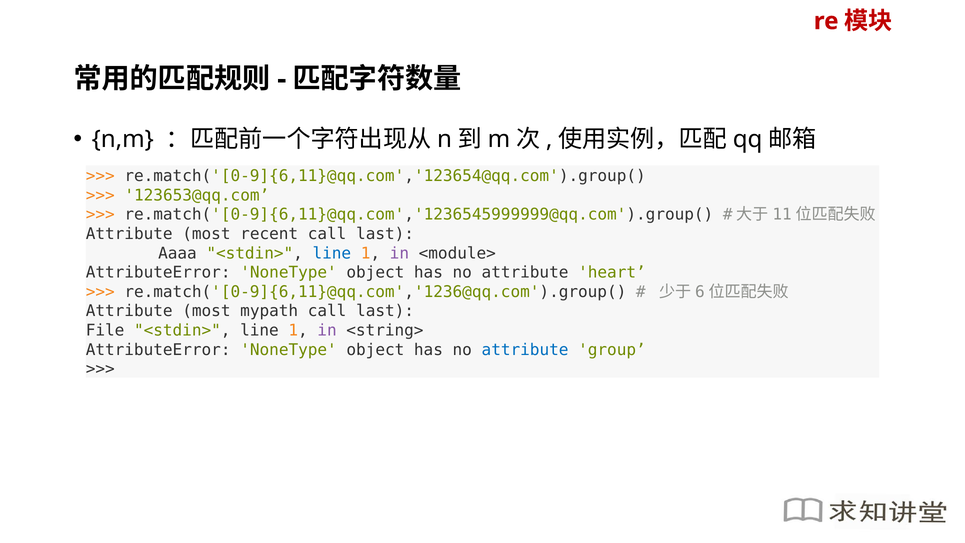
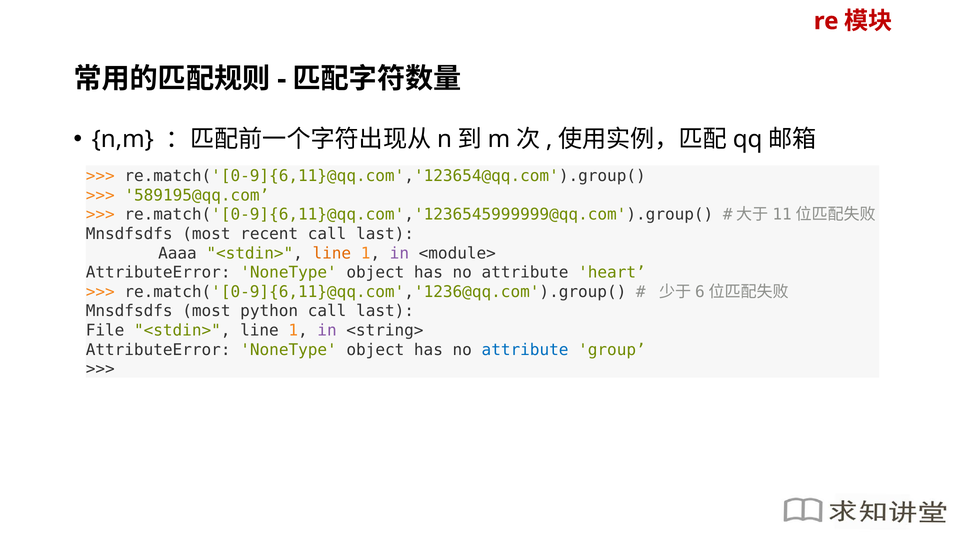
123653@qq.com: 123653@qq.com -> 589195@qq.com
Attribute at (129, 234): Attribute -> Mnsdfsdfs
line at (332, 253) colour: blue -> orange
Attribute at (129, 311): Attribute -> Mnsdfsdfs
mypath: mypath -> python
